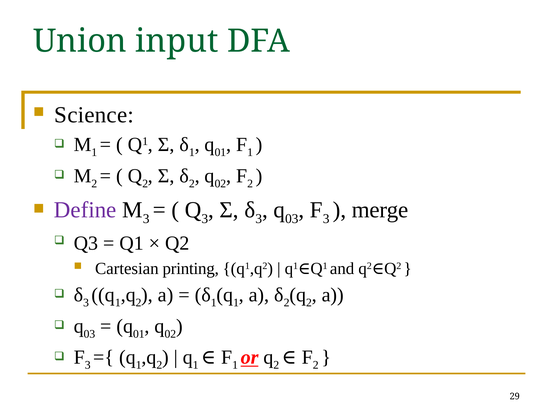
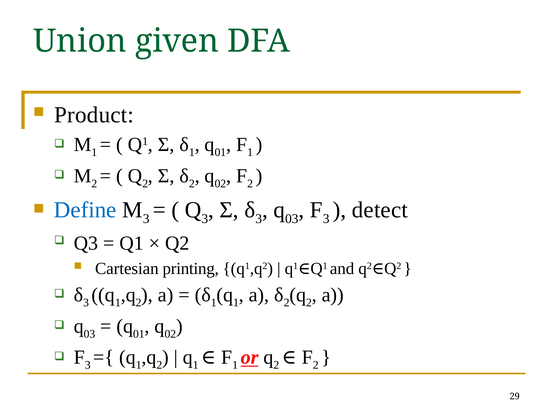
input: input -> given
Science: Science -> Product
Define colour: purple -> blue
merge: merge -> detect
